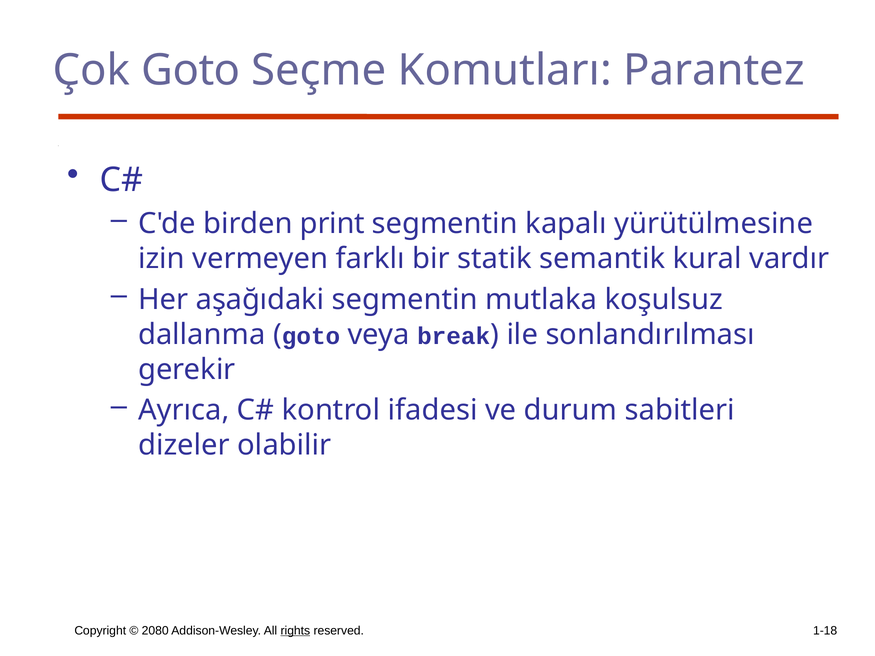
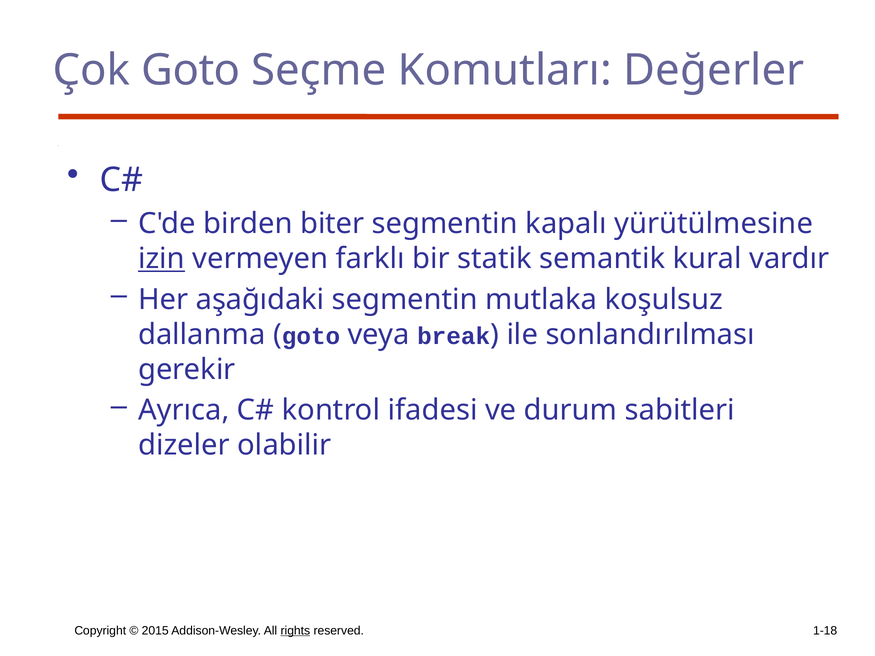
Parantez: Parantez -> Değerler
print: print -> biter
izin underline: none -> present
2080: 2080 -> 2015
